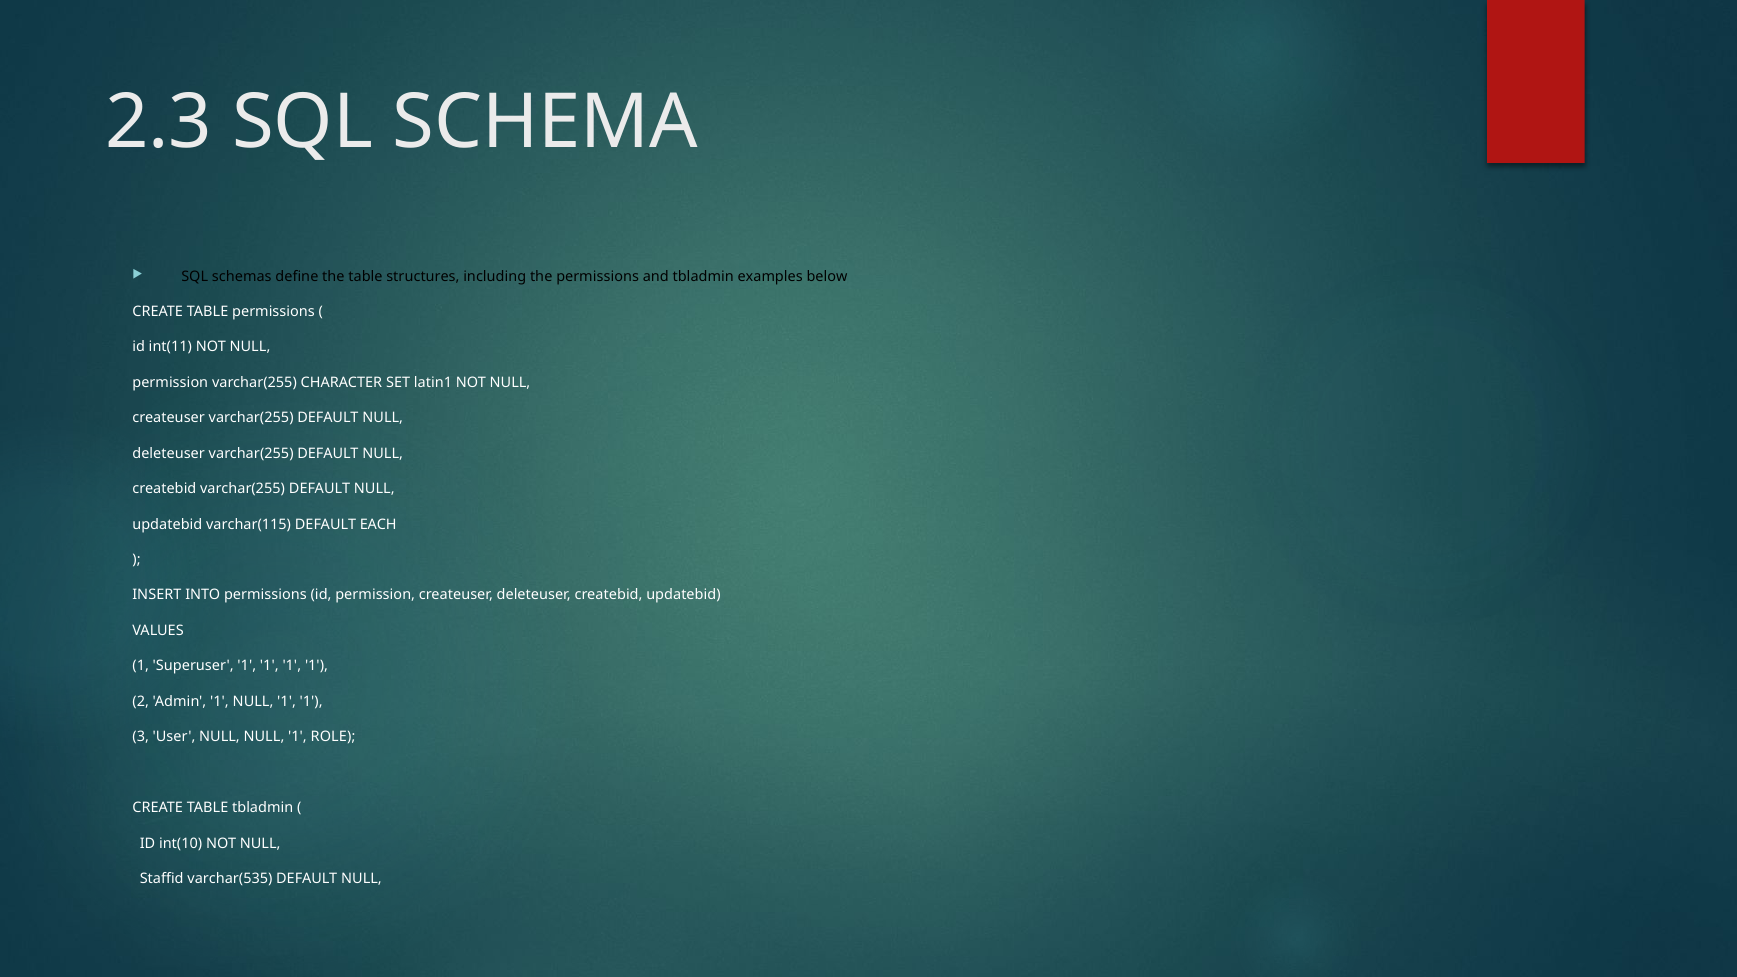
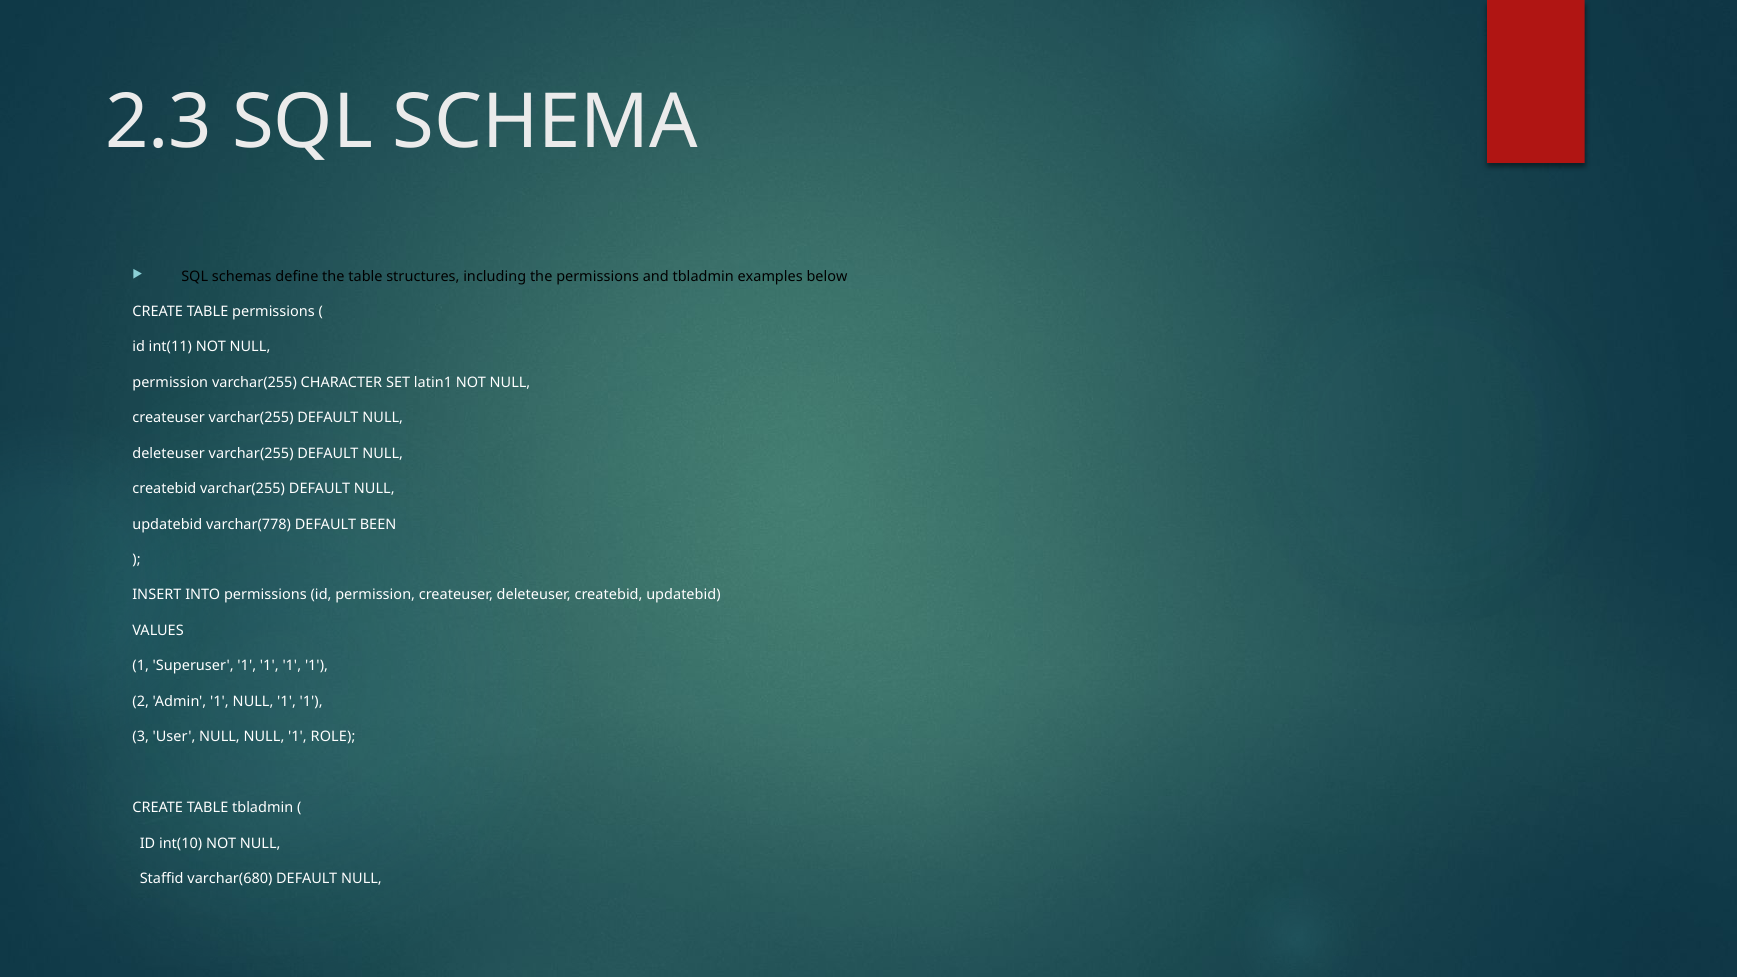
varchar(115: varchar(115 -> varchar(778
EACH: EACH -> BEEN
varchar(535: varchar(535 -> varchar(680
